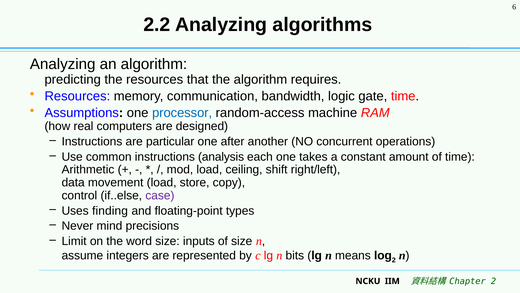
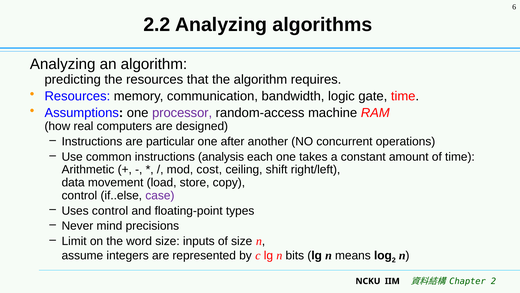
processor colour: blue -> purple
mod load: load -> cost
Uses finding: finding -> control
